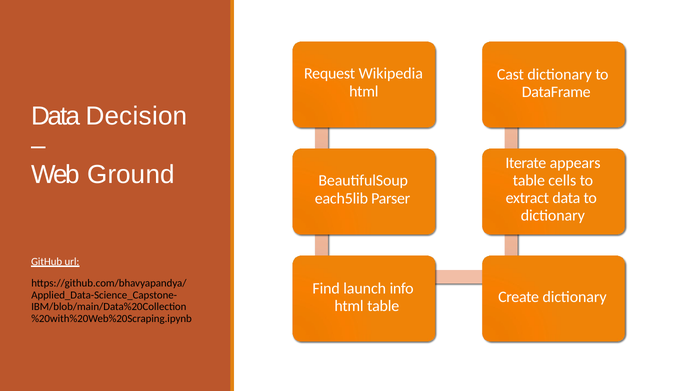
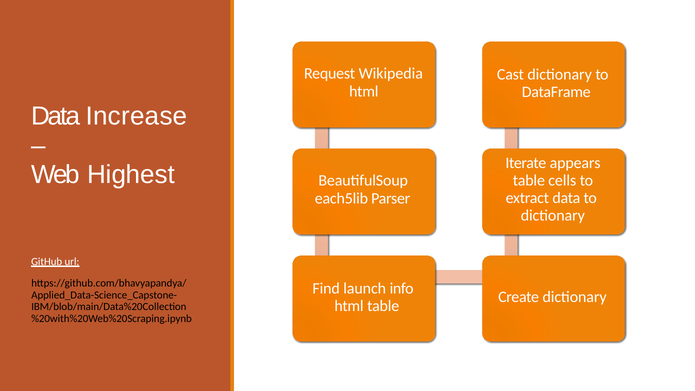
Decision: Decision -> Increase
Ground: Ground -> Highest
